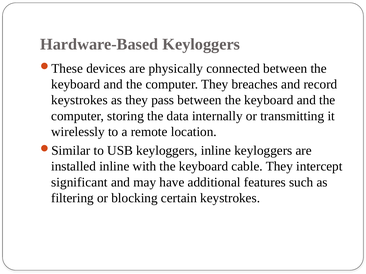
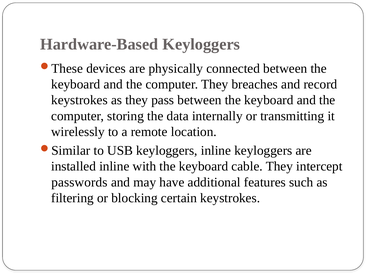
significant: significant -> passwords
